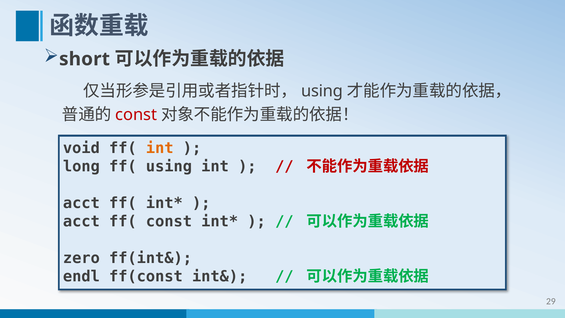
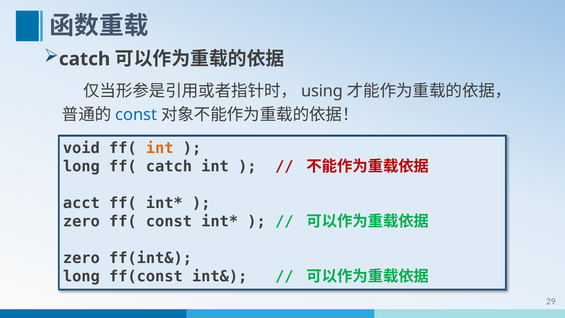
short at (85, 59): short -> catch
const at (136, 115) colour: red -> blue
ff( using: using -> catch
acct at (81, 221): acct -> zero
endl at (81, 276): endl -> long
